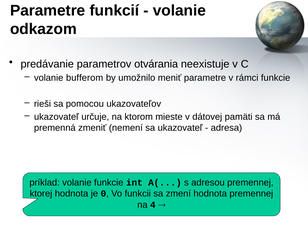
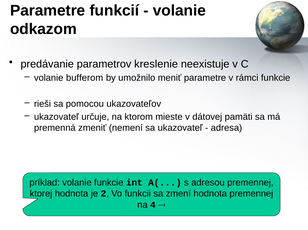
otvárania: otvárania -> kreslenie
0: 0 -> 2
